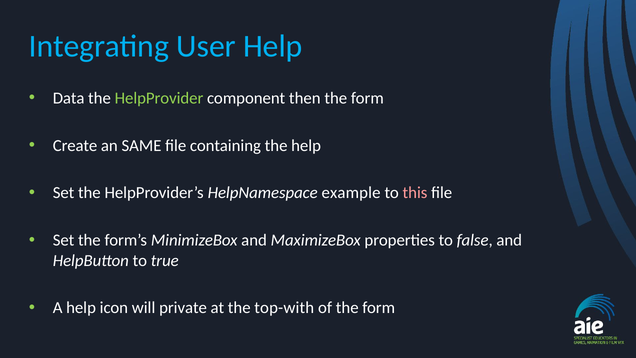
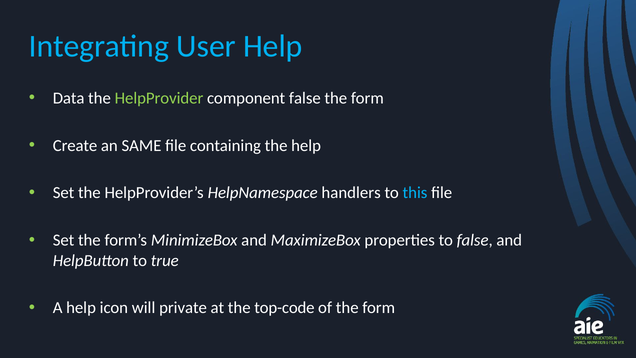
component then: then -> false
example: example -> handlers
this colour: pink -> light blue
top-with: top-with -> top-code
